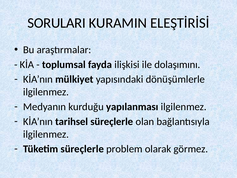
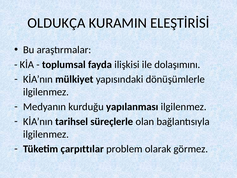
SORULARI: SORULARI -> OLDUKÇA
Tüketim süreçlerle: süreçlerle -> çarpıttılar
